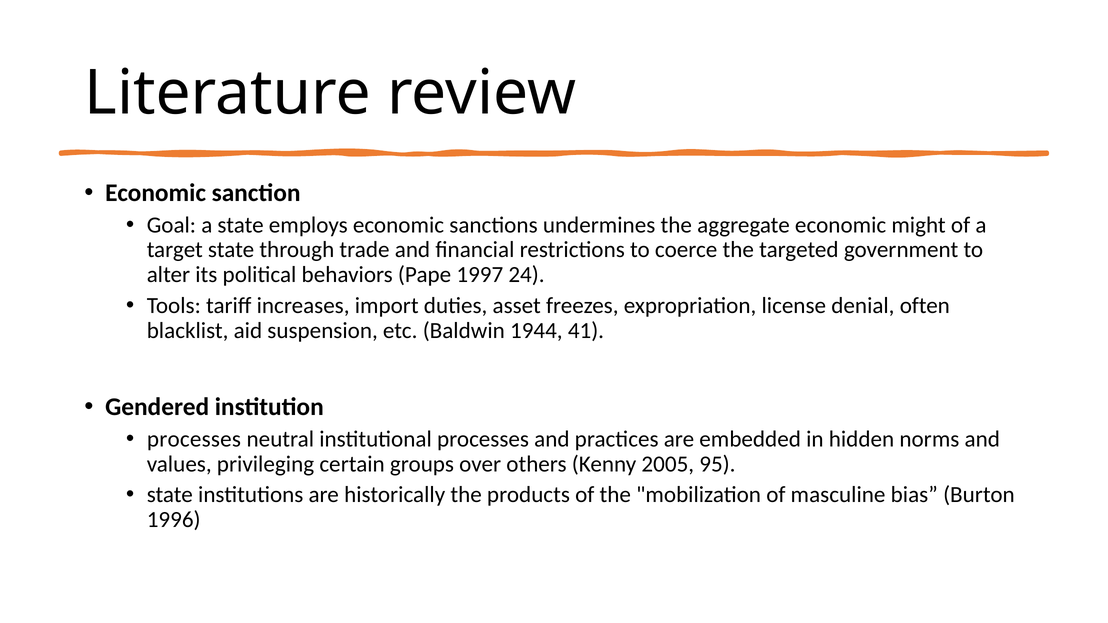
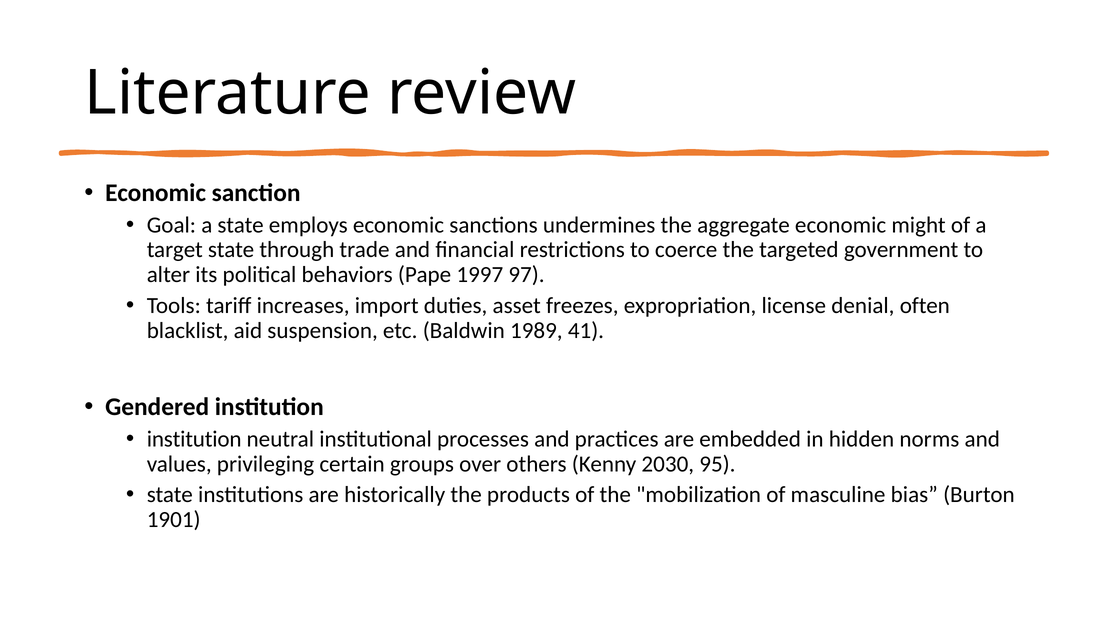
24: 24 -> 97
1944: 1944 -> 1989
processes at (194, 439): processes -> institution
2005: 2005 -> 2030
1996: 1996 -> 1901
